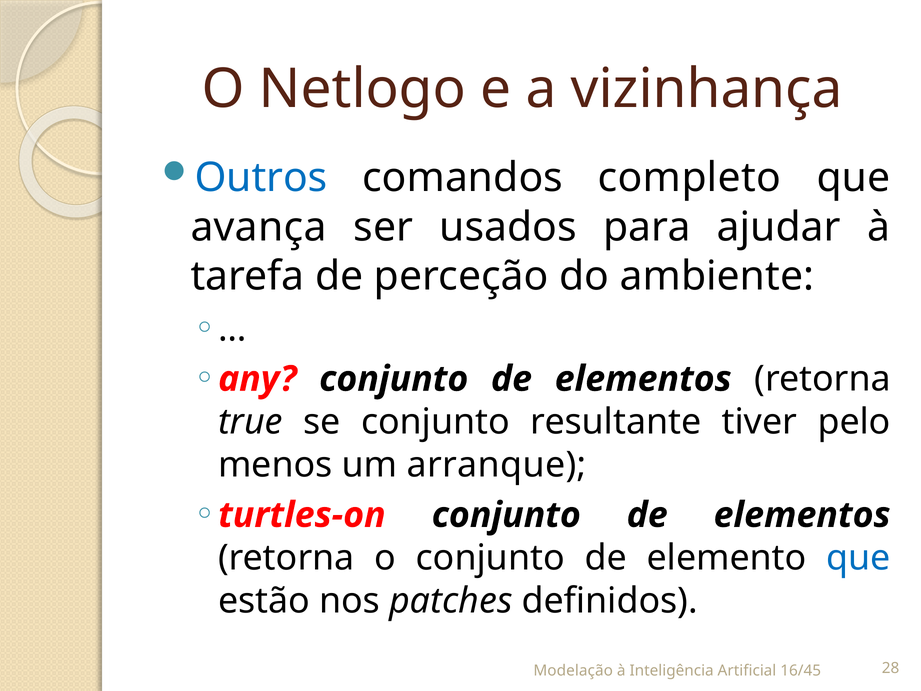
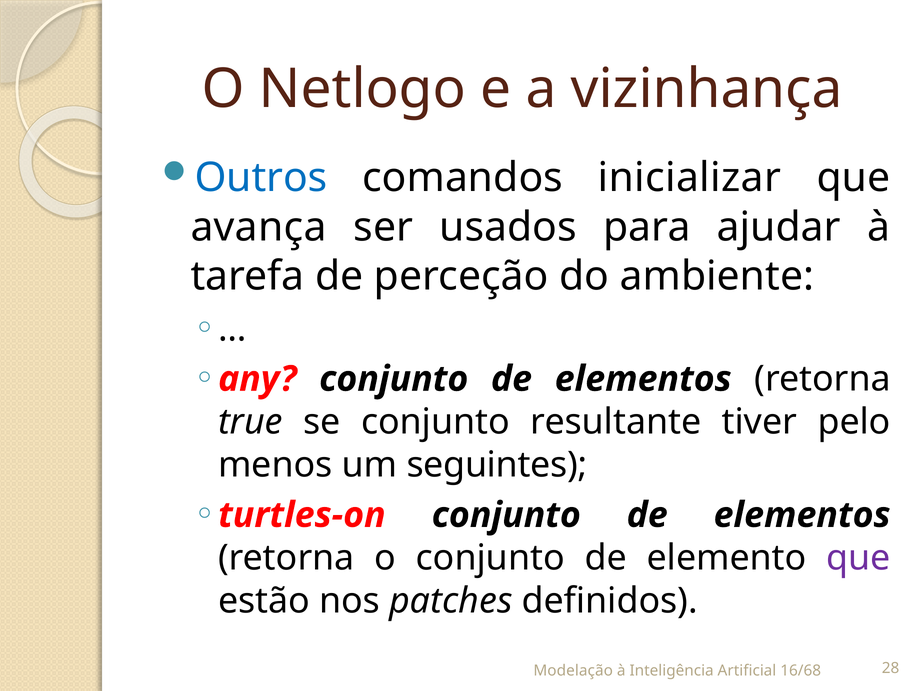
completo: completo -> inicializar
arranque: arranque -> seguintes
que at (858, 558) colour: blue -> purple
16/45: 16/45 -> 16/68
